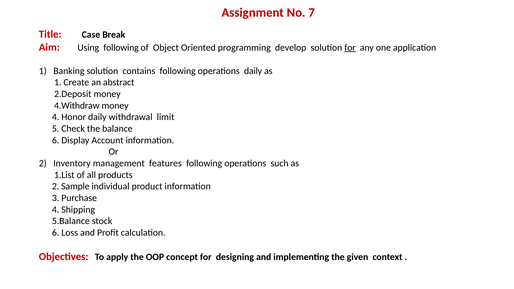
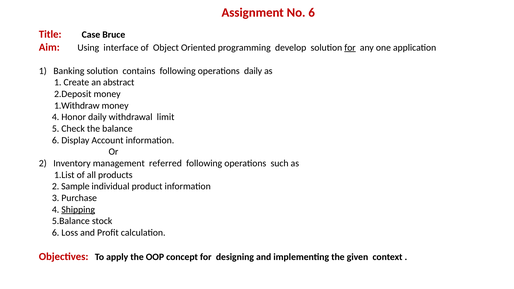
No 7: 7 -> 6
Break: Break -> Bruce
Using following: following -> interface
4.Withdraw: 4.Withdraw -> 1.Withdraw
features: features -> referred
Shipping underline: none -> present
